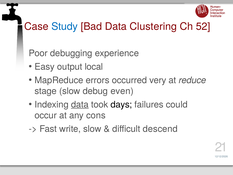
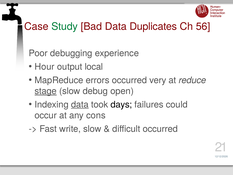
Study colour: blue -> green
Clustering: Clustering -> Duplicates
52: 52 -> 56
Easy: Easy -> Hour
stage underline: none -> present
even: even -> open
difficult descend: descend -> occurred
